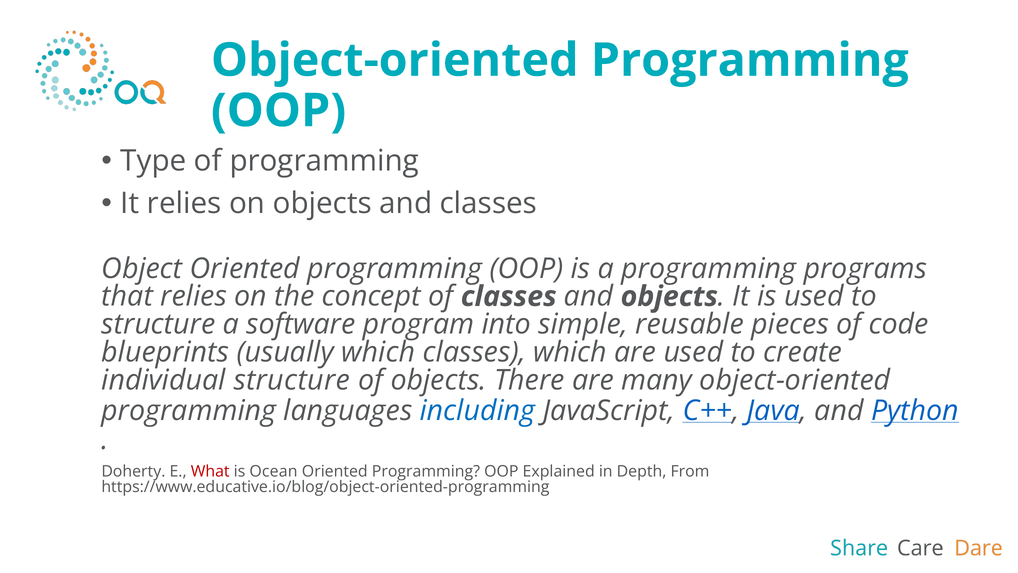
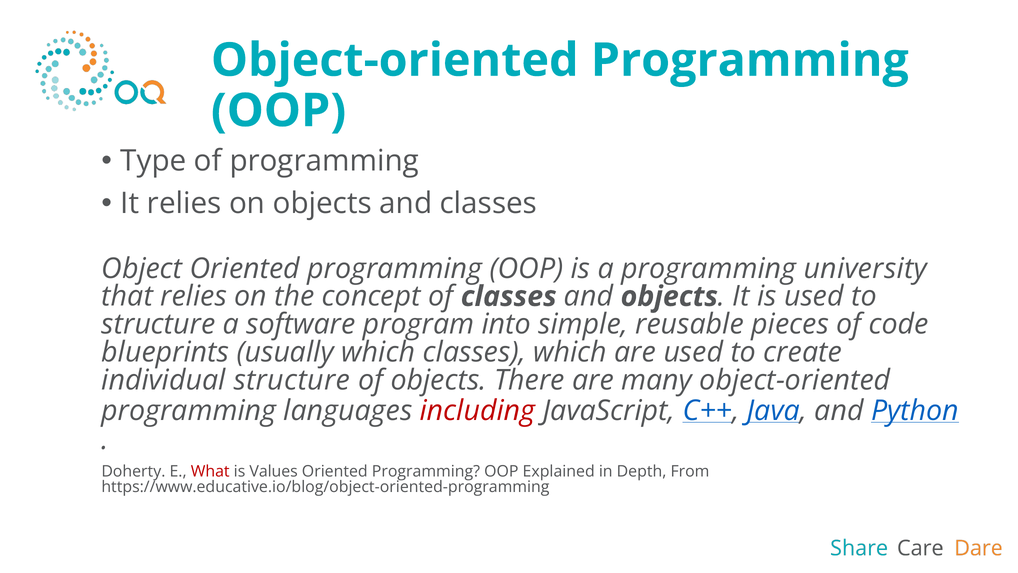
programs: programs -> university
including colour: blue -> red
Ocean: Ocean -> Values
